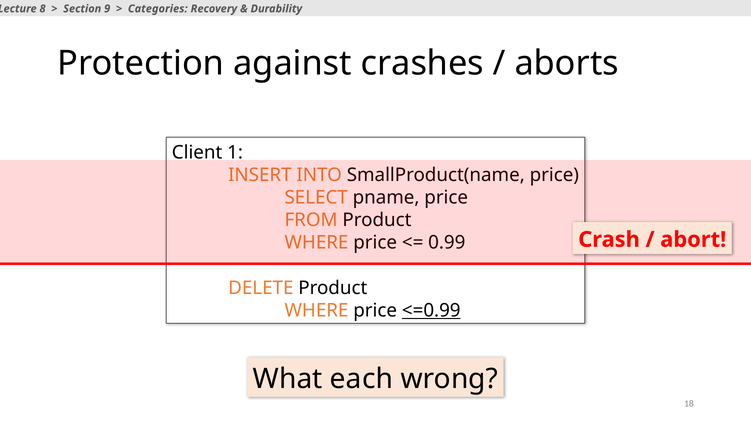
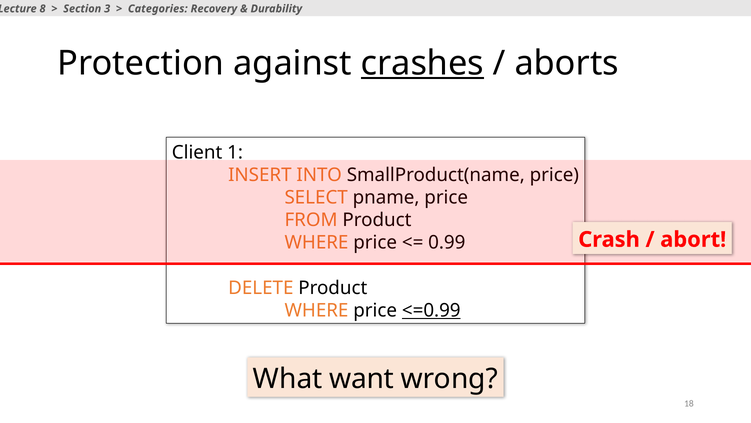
9: 9 -> 3
crashes underline: none -> present
each: each -> want
